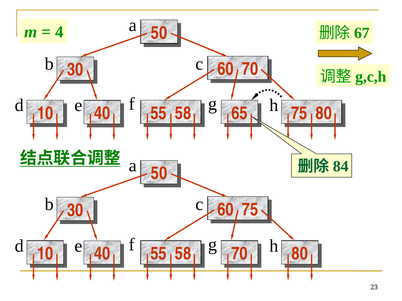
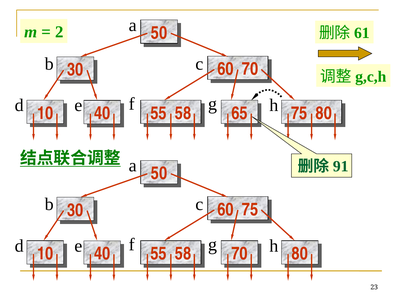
4: 4 -> 2
67: 67 -> 61
84: 84 -> 91
